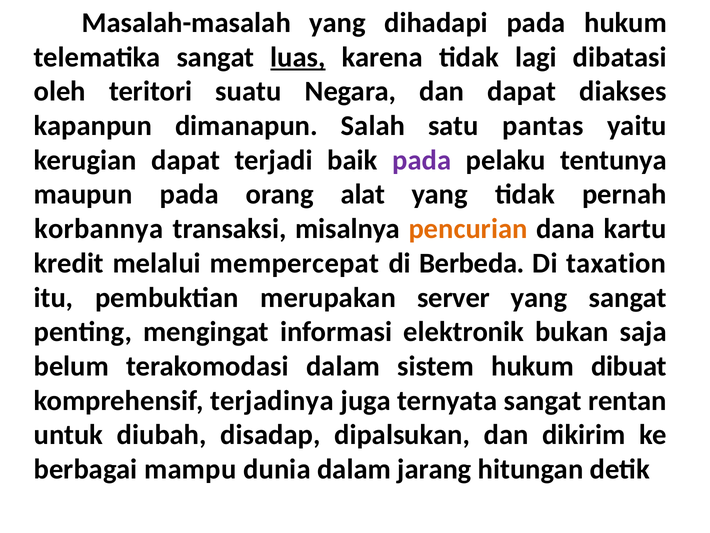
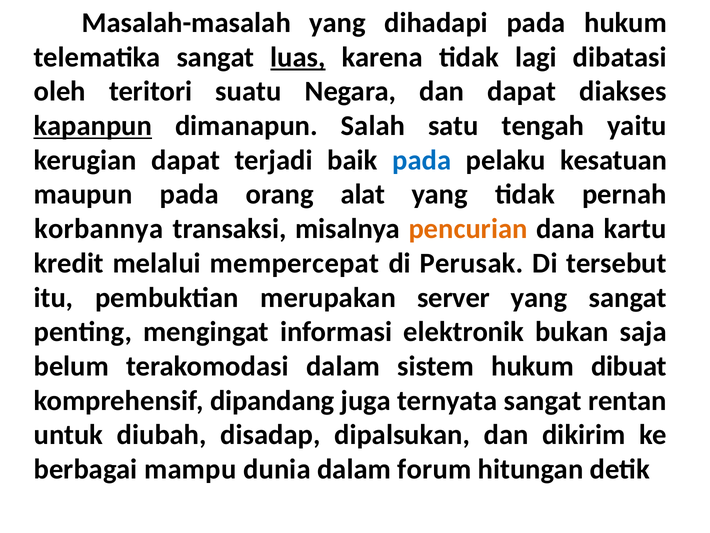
kapanpun underline: none -> present
pantas: pantas -> tengah
pada at (422, 160) colour: purple -> blue
tentunya: tentunya -> kesatuan
Berbeda: Berbeda -> Perusak
taxation: taxation -> tersebut
terjadinya: terjadinya -> dipandang
jarang: jarang -> forum
